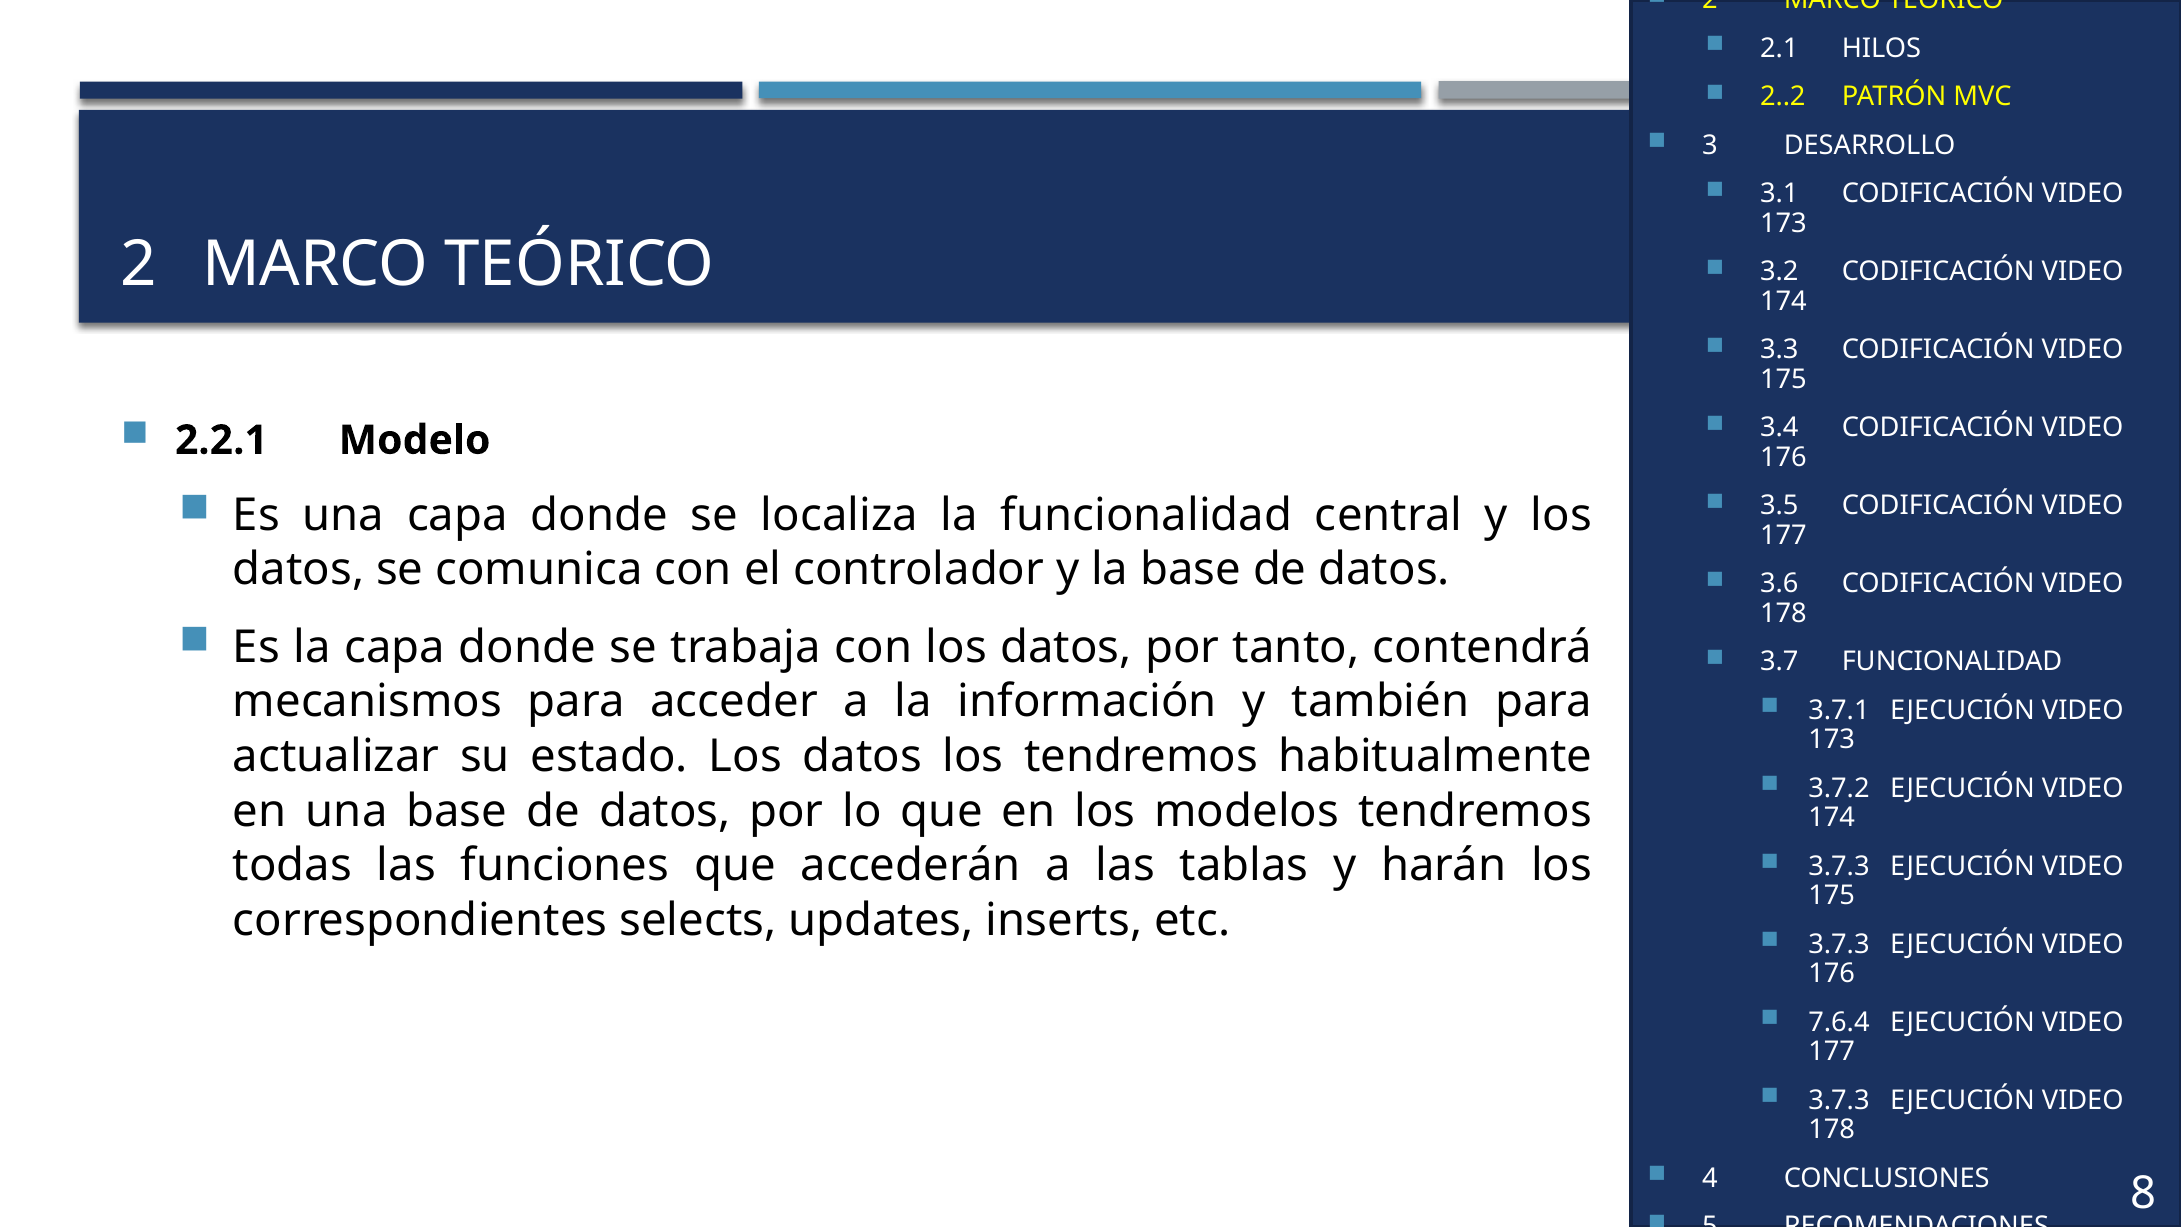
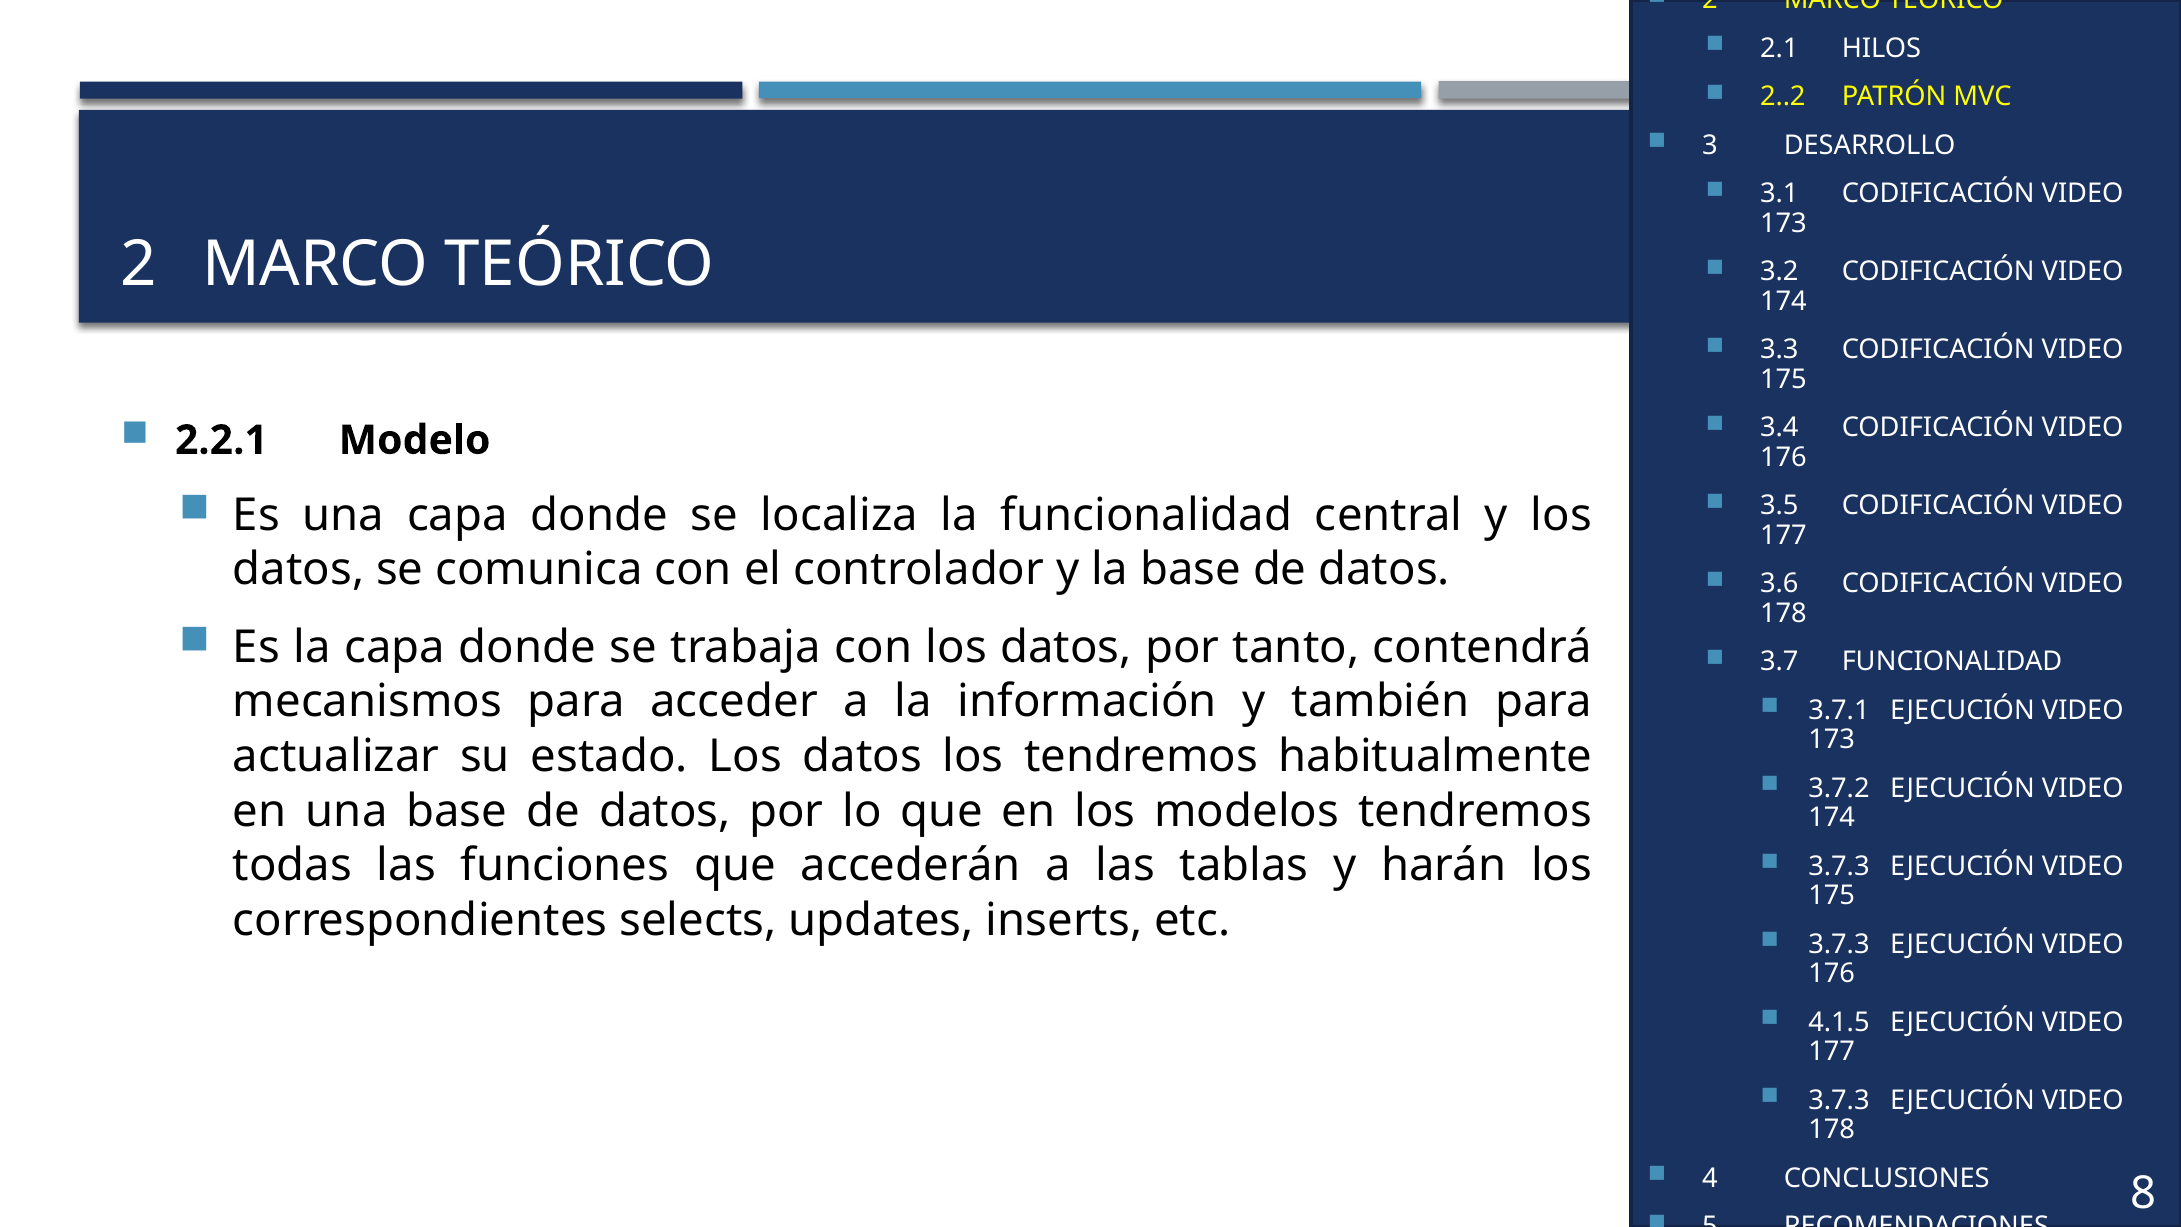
7.6.4: 7.6.4 -> 4.1.5
